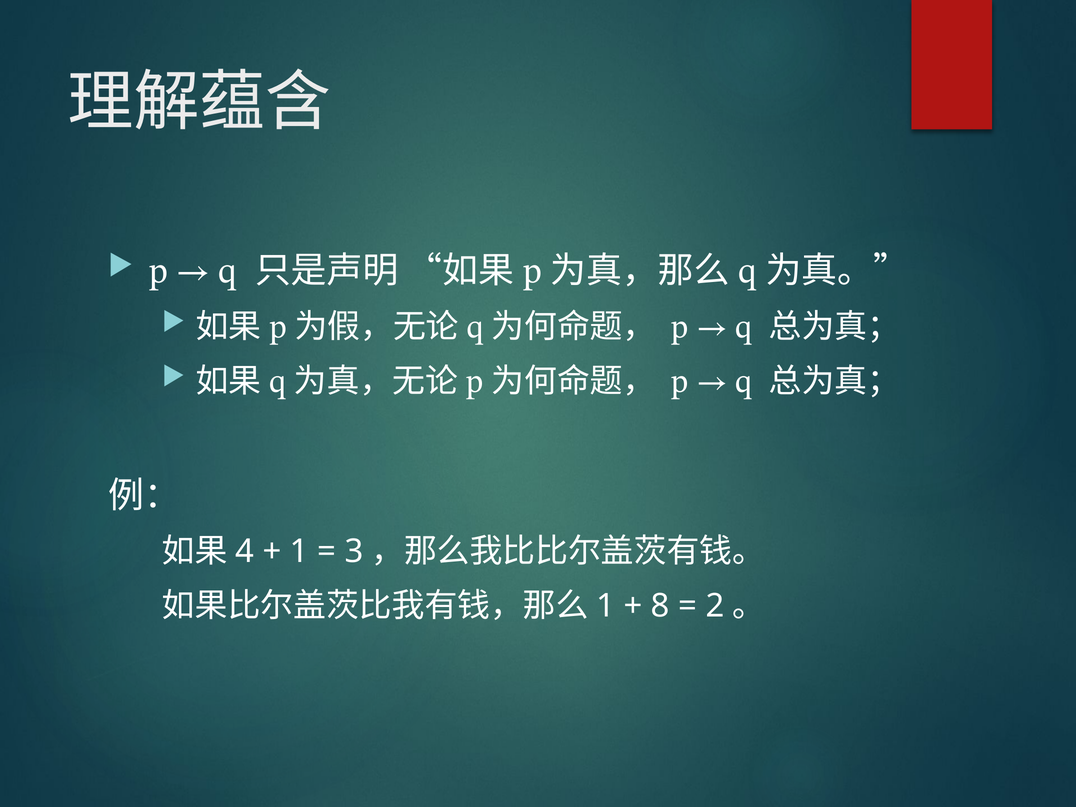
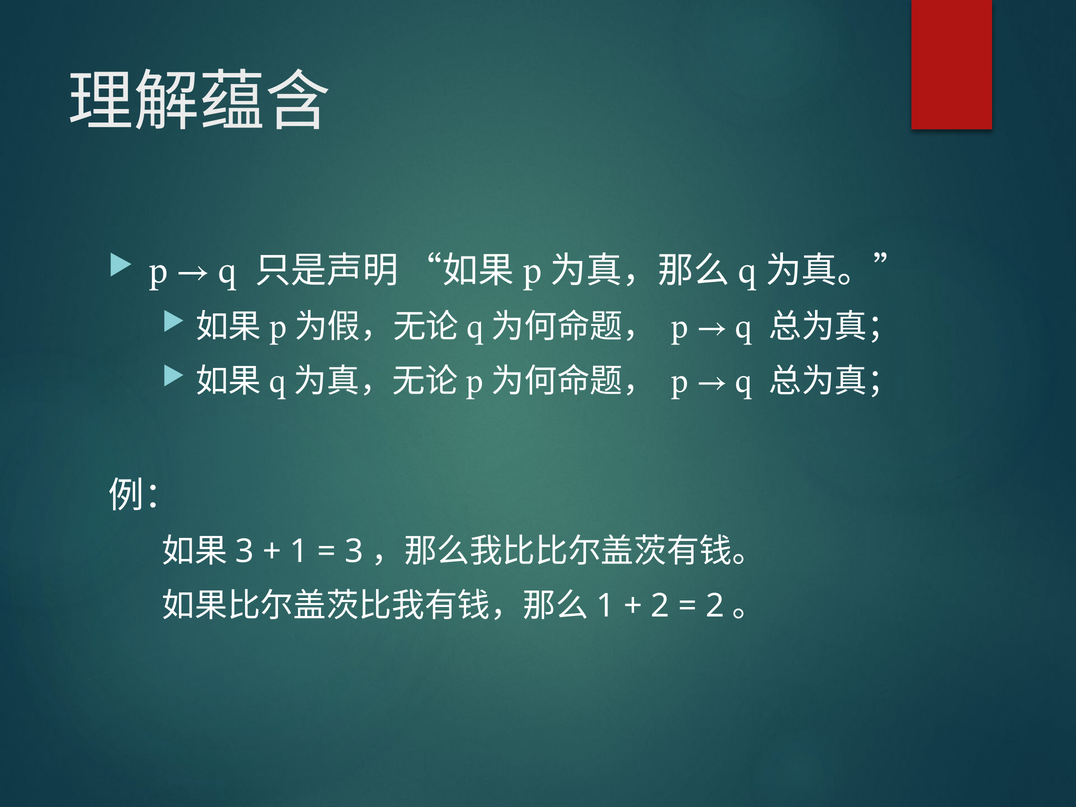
4 at (245, 552): 4 -> 3
8 at (660, 606): 8 -> 2
